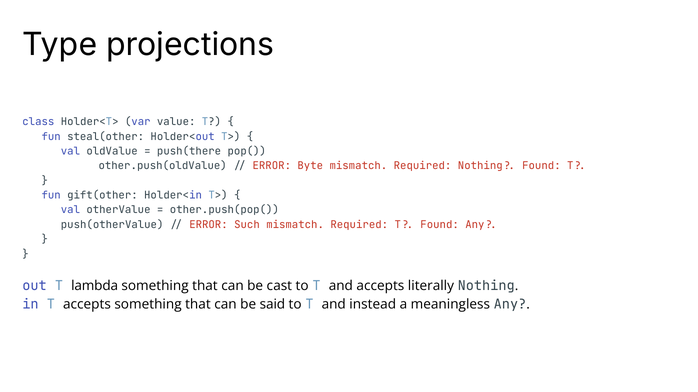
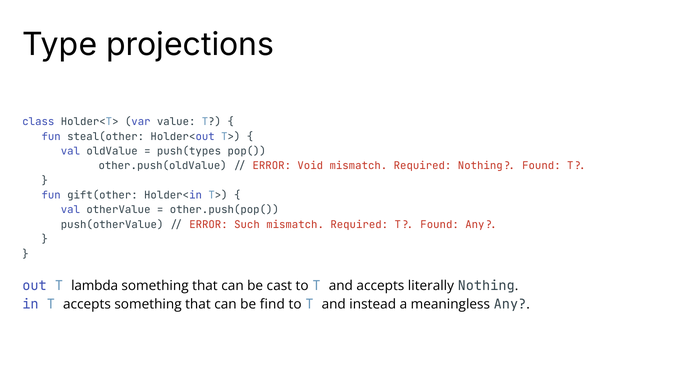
push(there.pop(: push(there.pop( -> push(types.pop(
Byte: Byte -> Void
said: said -> find
